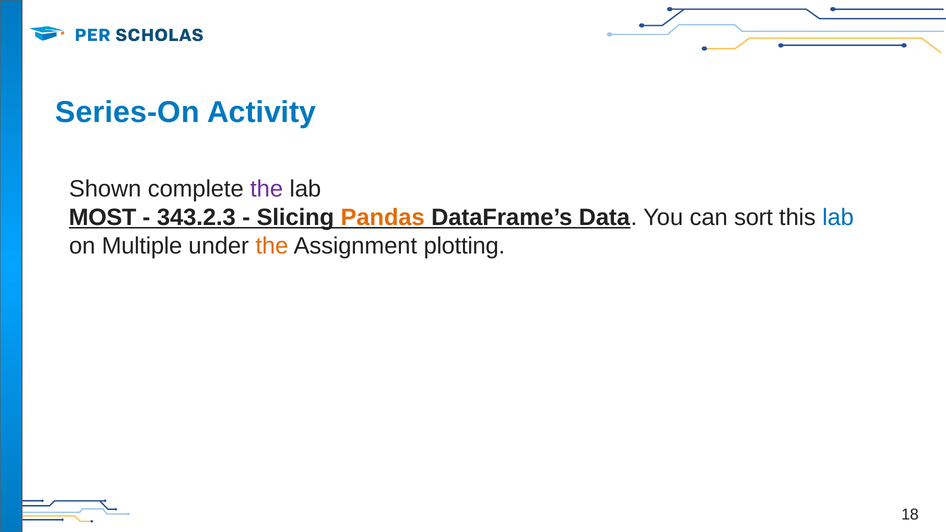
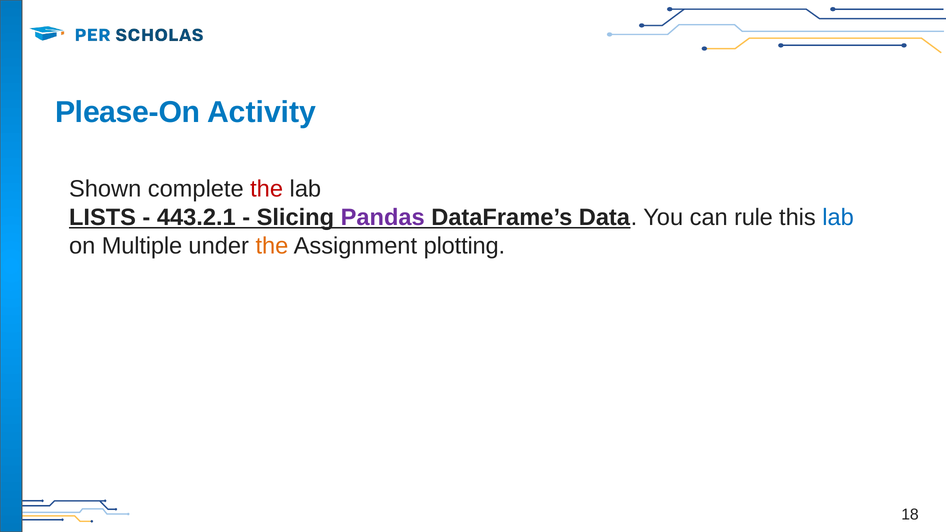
Series-On: Series-On -> Please-On
the at (267, 189) colour: purple -> red
MOST: MOST -> LISTS
343.2.3: 343.2.3 -> 443.2.1
Pandas colour: orange -> purple
sort: sort -> rule
